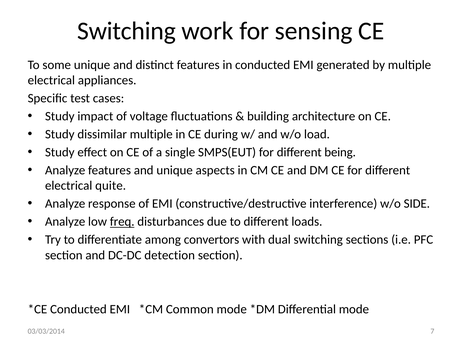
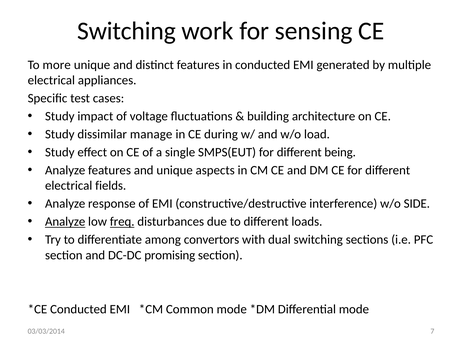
some: some -> more
dissimilar multiple: multiple -> manage
quite: quite -> fields
Analyze at (65, 221) underline: none -> present
detection: detection -> promising
